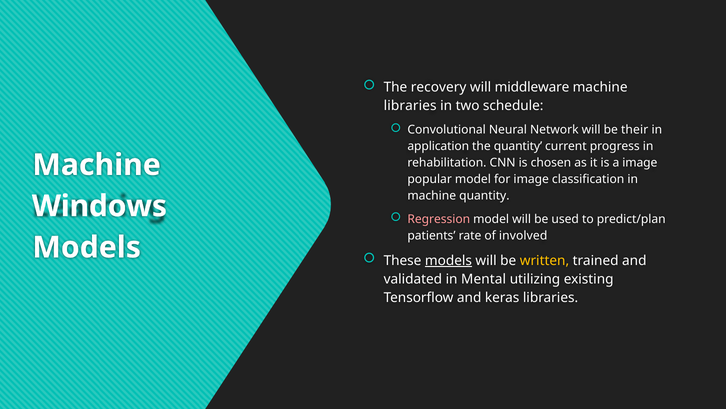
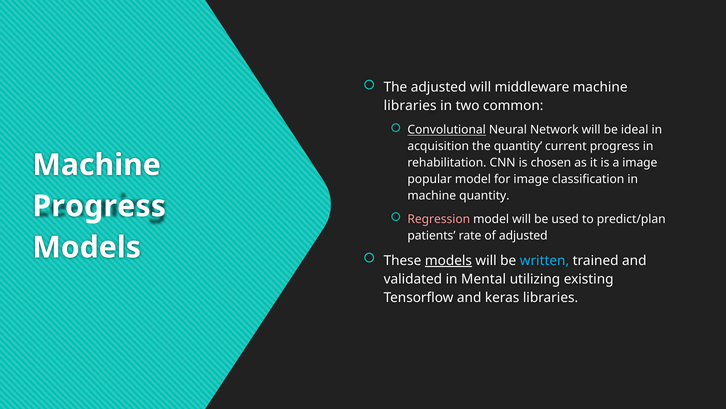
The recovery: recovery -> adjusted
schedule: schedule -> common
Convolutional underline: none -> present
their: their -> ideal
application: application -> acquisition
Windows at (99, 206): Windows -> Progress
of involved: involved -> adjusted
written colour: yellow -> light blue
